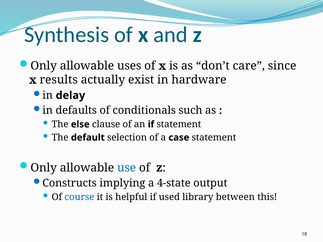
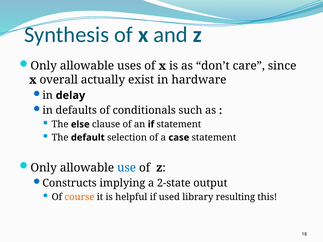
results: results -> overall
4-state: 4-state -> 2-state
course colour: blue -> orange
between: between -> resulting
